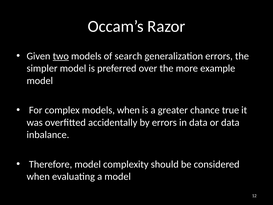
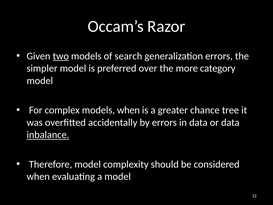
example: example -> category
true: true -> tree
inbalance underline: none -> present
